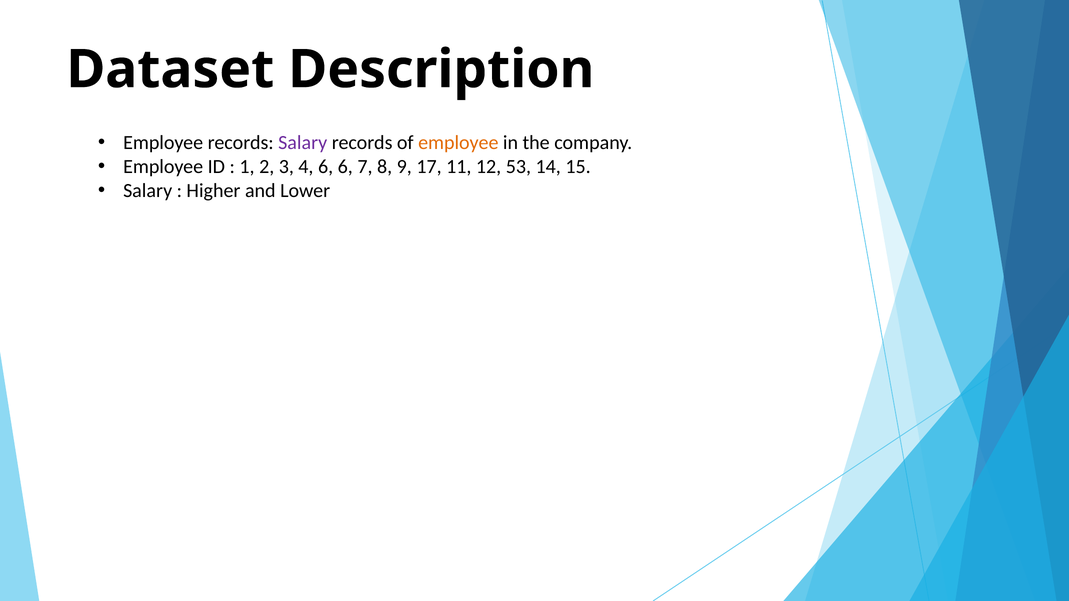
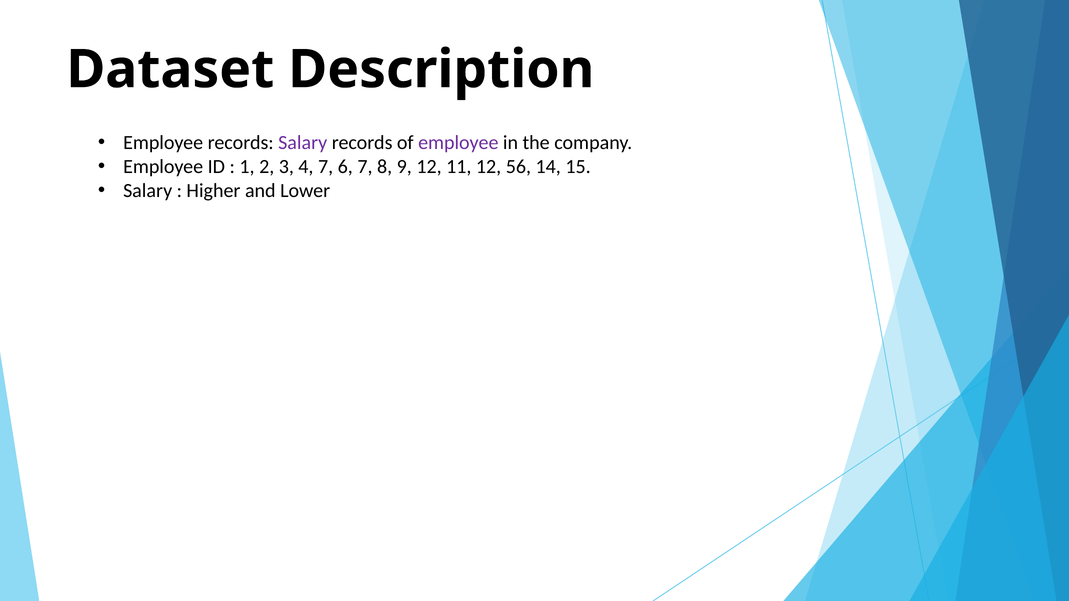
employee at (458, 143) colour: orange -> purple
4 6: 6 -> 7
9 17: 17 -> 12
53: 53 -> 56
